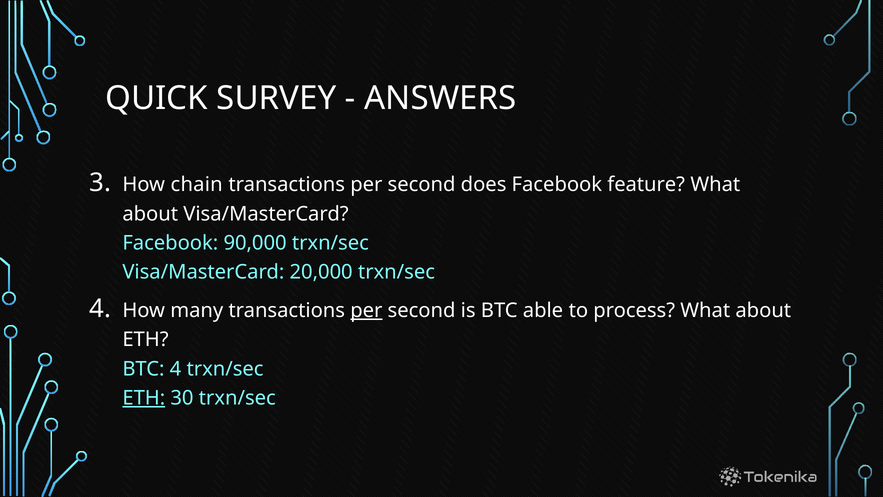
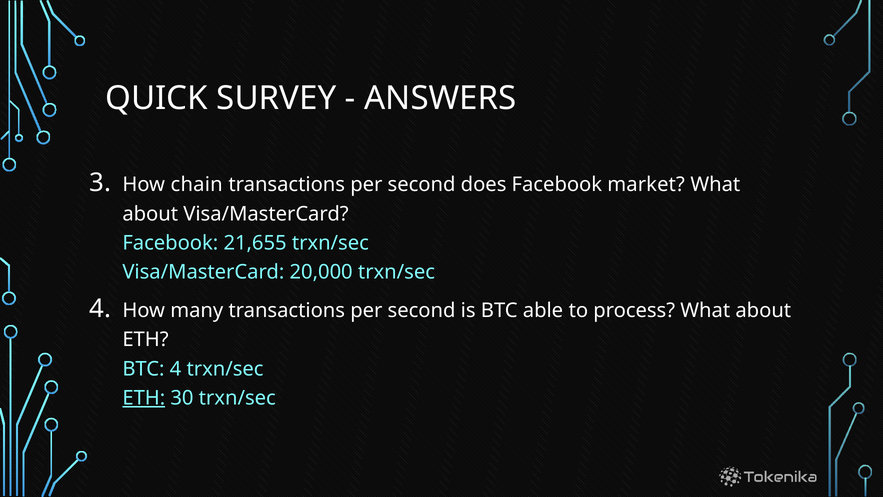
feature: feature -> market
90,000: 90,000 -> 21,655
per at (366, 310) underline: present -> none
